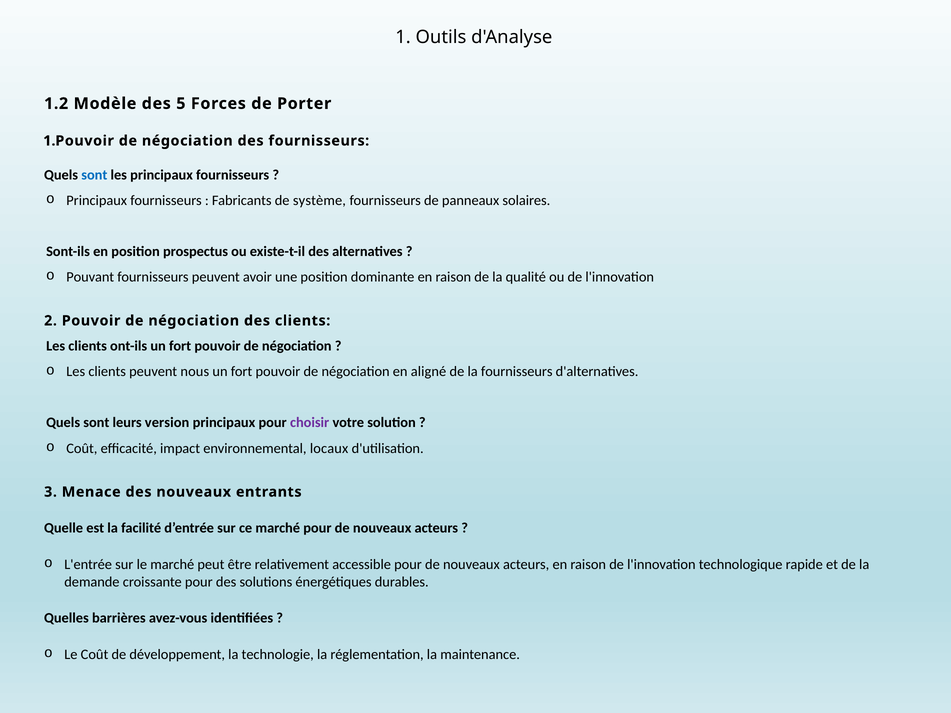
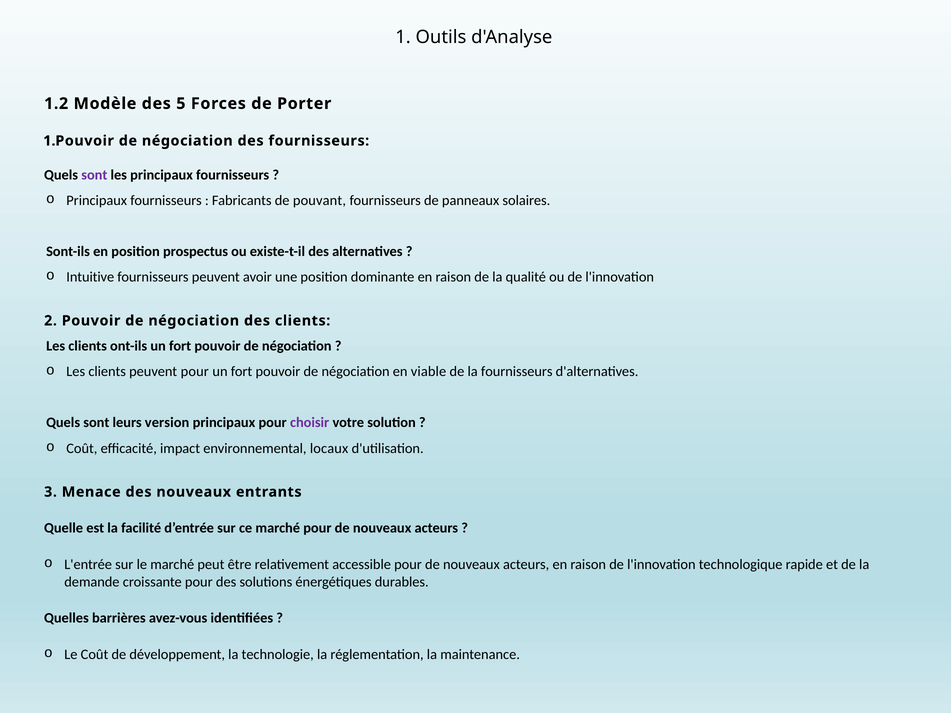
sont at (94, 175) colour: blue -> purple
système: système -> pouvant
Pouvant: Pouvant -> Intuitive
peuvent nous: nous -> pour
aligné: aligné -> viable
